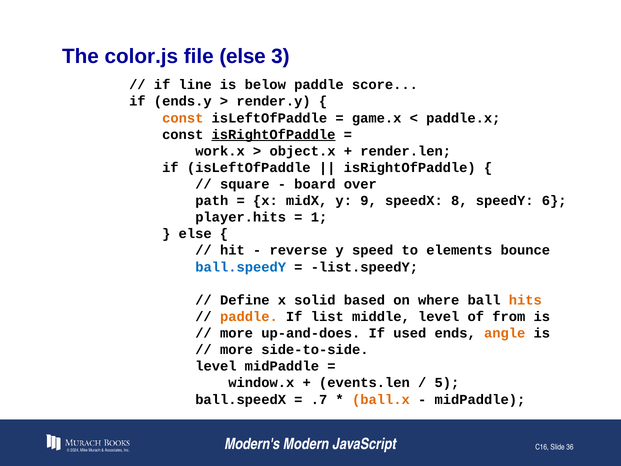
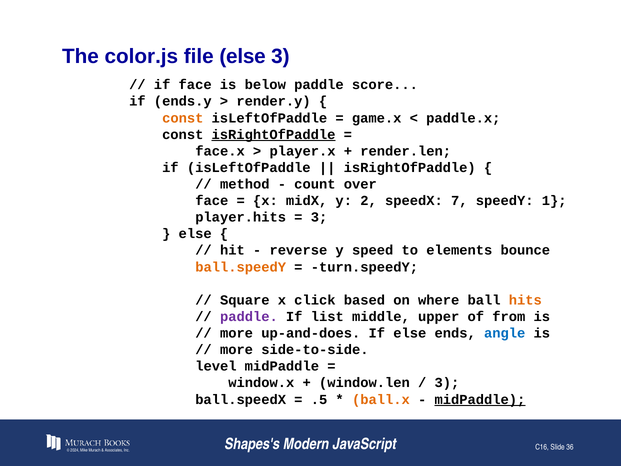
if line: line -> face
work.x: work.x -> face.x
object.x: object.x -> player.x
square: square -> method
board: board -> count
path at (212, 201): path -> face
9: 9 -> 2
8: 8 -> 7
6: 6 -> 1
1 at (319, 217): 1 -> 3
ball.speedY colour: blue -> orange
list.speedY: list.speedY -> turn.speedY
Define: Define -> Square
solid: solid -> click
paddle at (249, 317) colour: orange -> purple
middle level: level -> upper
If used: used -> else
angle colour: orange -> blue
events.len: events.len -> window.len
5 at (447, 383): 5 -> 3
.7: .7 -> .5
midPaddle at (480, 399) underline: none -> present
Modern's: Modern's -> Shapes's
